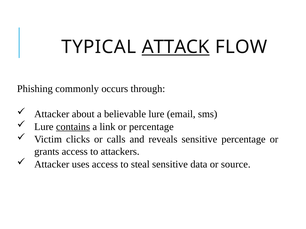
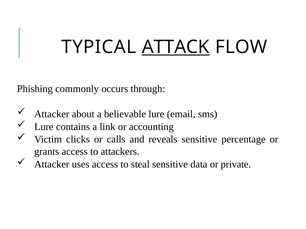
contains underline: present -> none
or percentage: percentage -> accounting
source: source -> private
